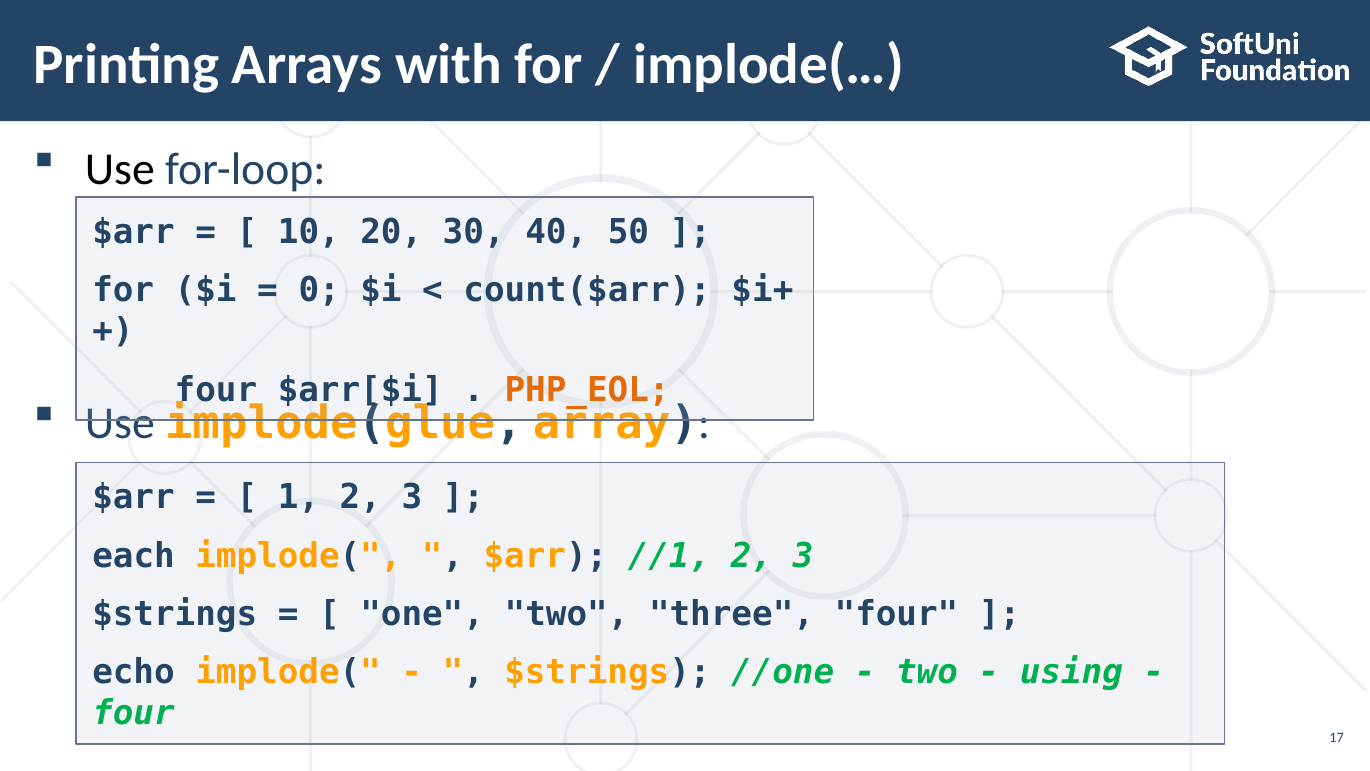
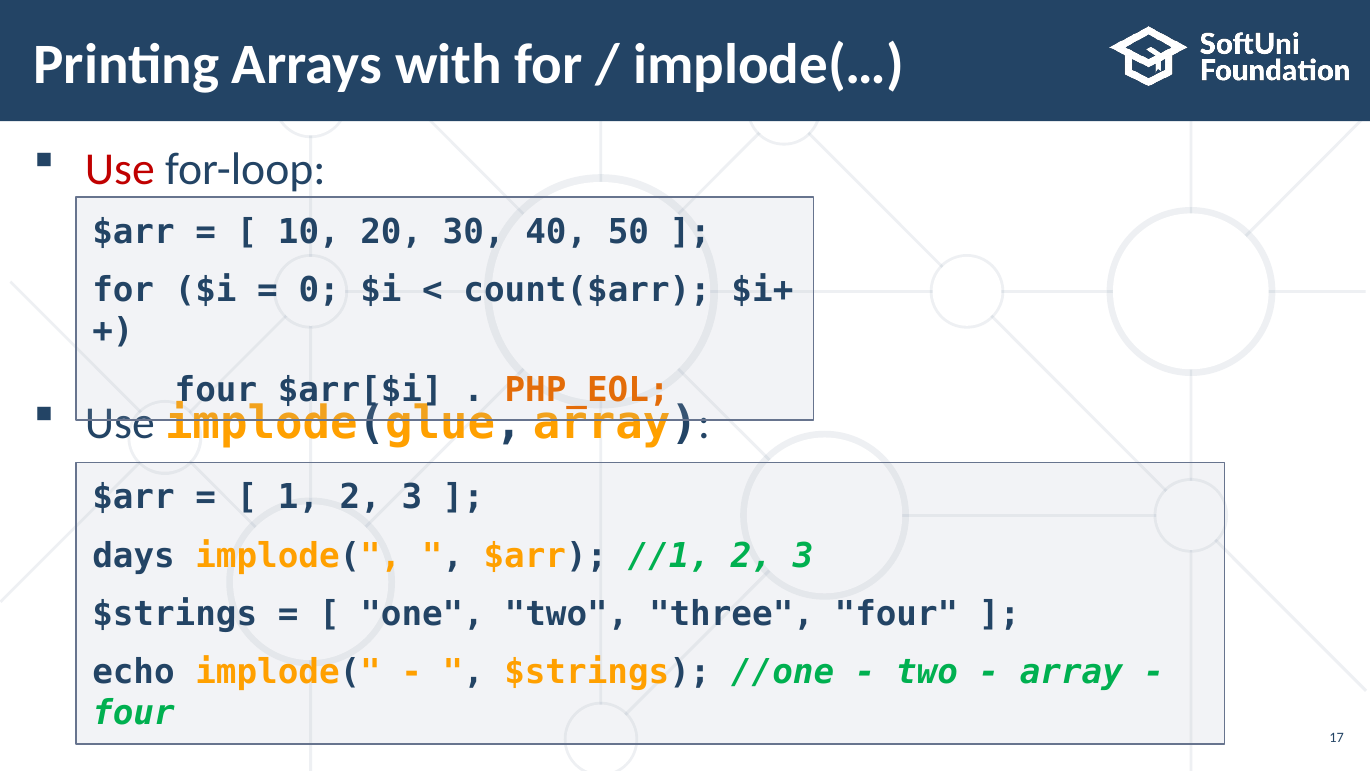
Use at (120, 169) colour: black -> red
each: each -> days
using at (1071, 672): using -> array
